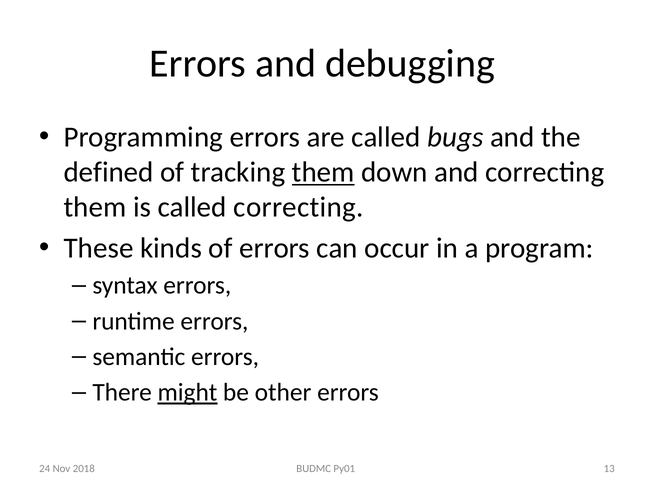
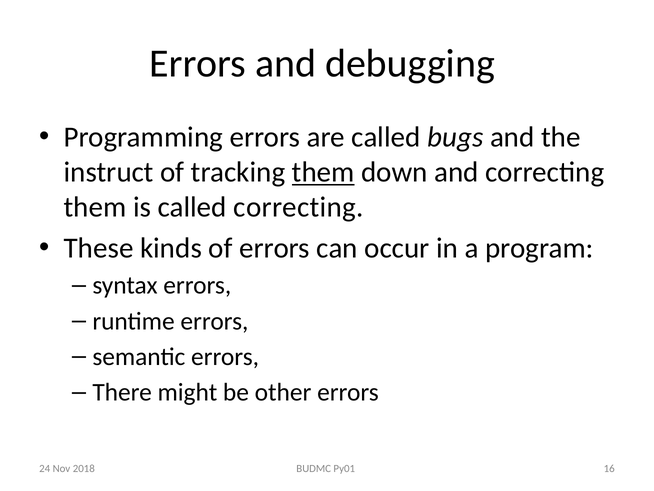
defined: defined -> instruct
might underline: present -> none
13: 13 -> 16
